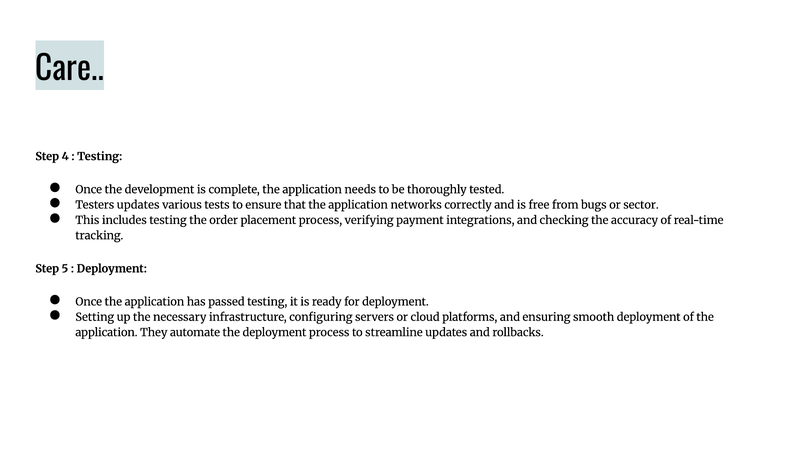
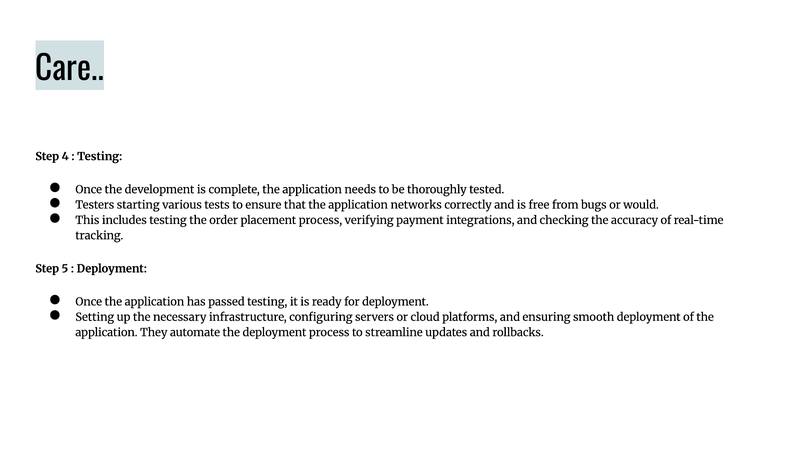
Testers updates: updates -> starting
sector: sector -> would
